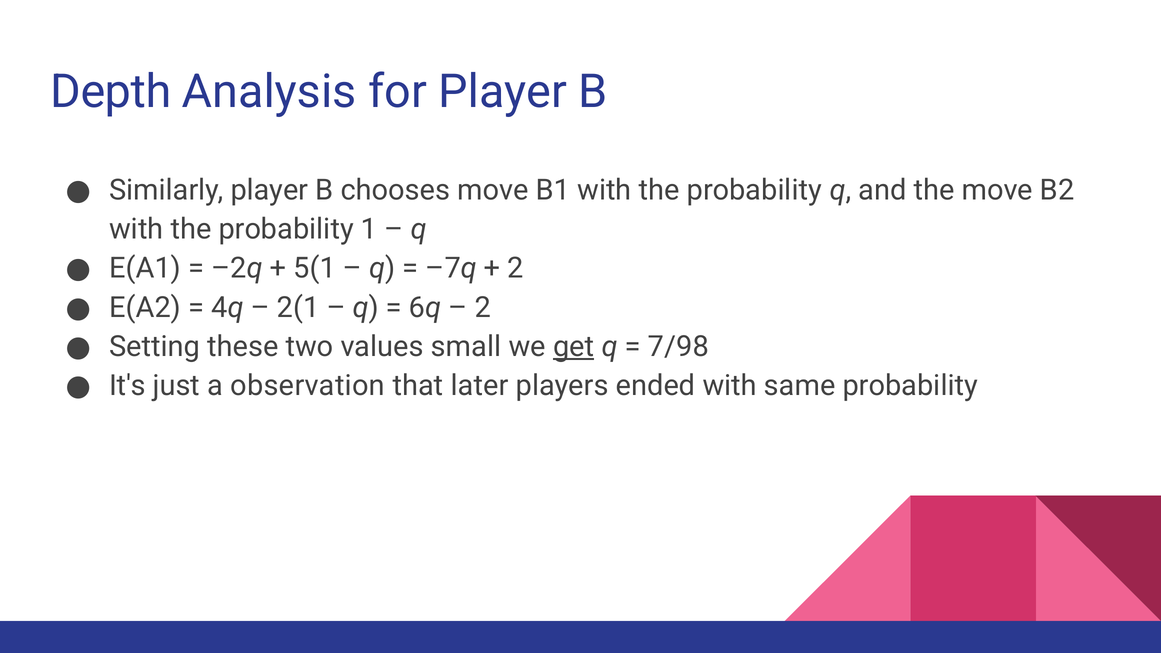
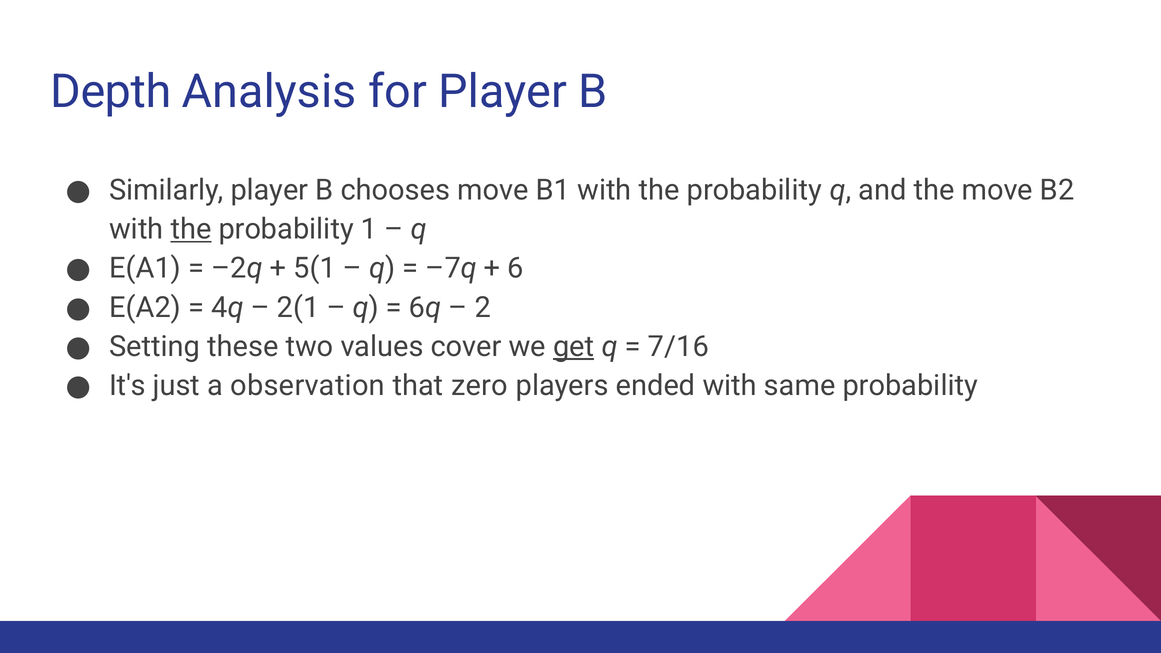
the at (191, 229) underline: none -> present
2 at (516, 268): 2 -> 6
small: small -> cover
7/98: 7/98 -> 7/16
later: later -> zero
